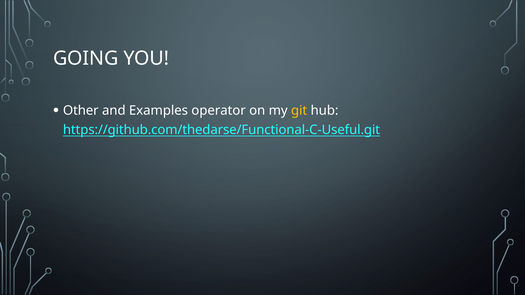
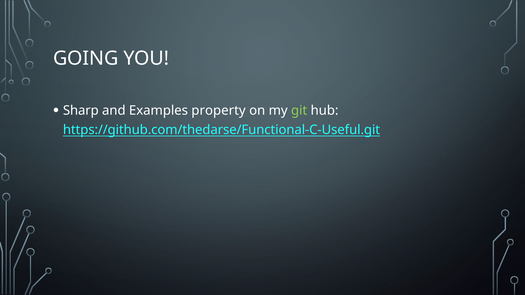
Other: Other -> Sharp
operator: operator -> property
git colour: yellow -> light green
